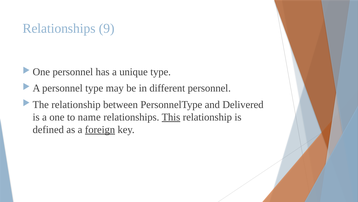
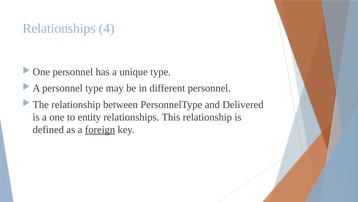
9: 9 -> 4
name: name -> entity
This underline: present -> none
